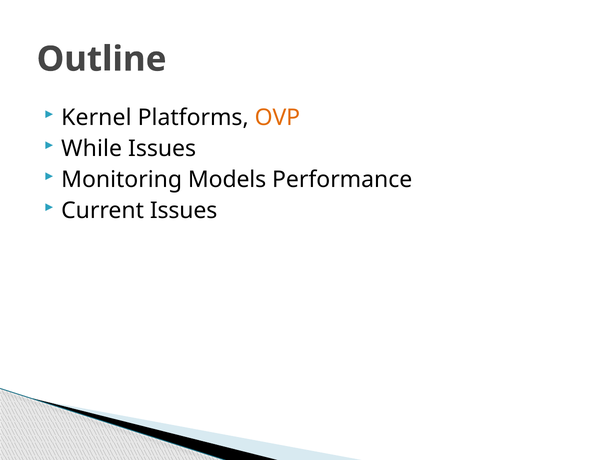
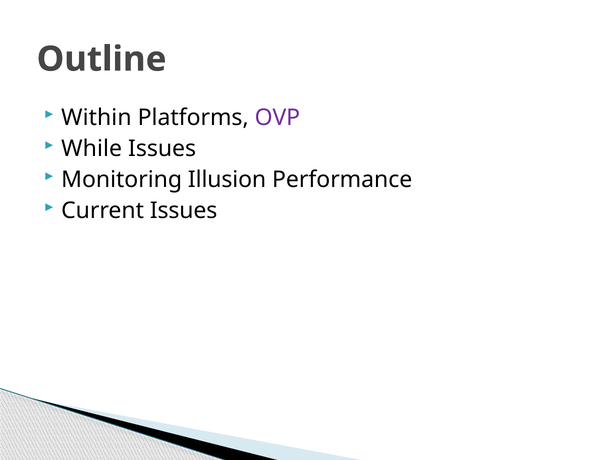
Kernel: Kernel -> Within
OVP colour: orange -> purple
Models: Models -> Illusion
